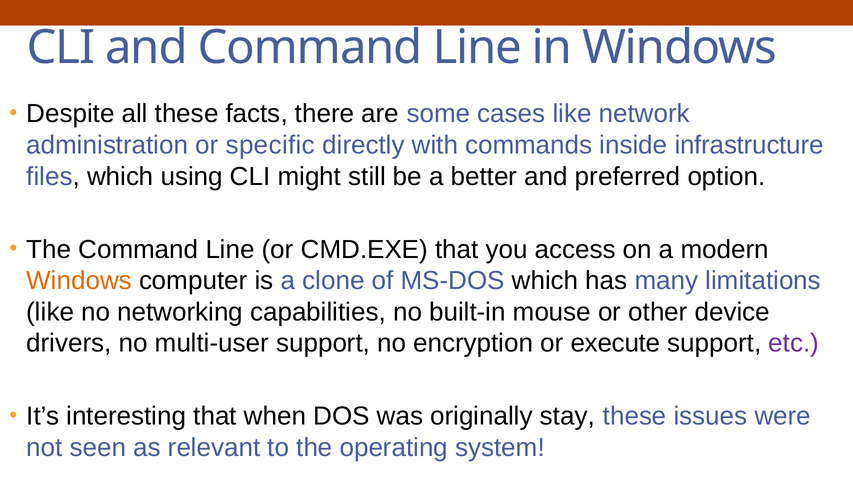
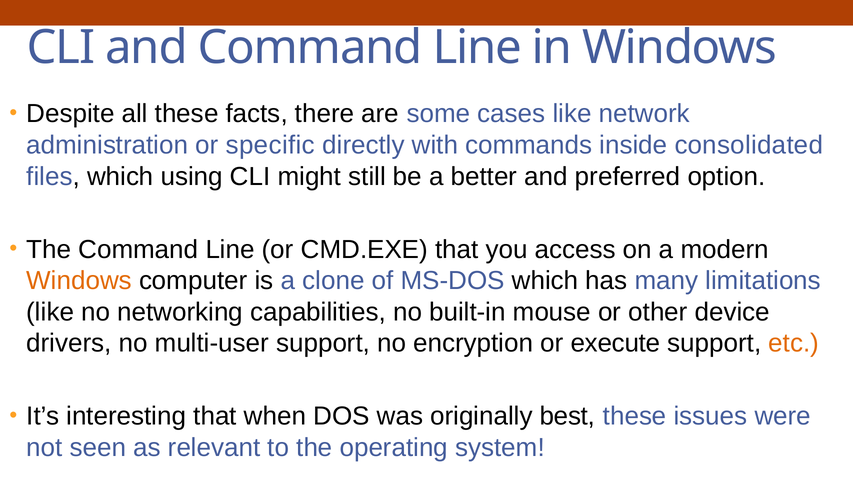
infrastructure: infrastructure -> consolidated
etc colour: purple -> orange
stay: stay -> best
